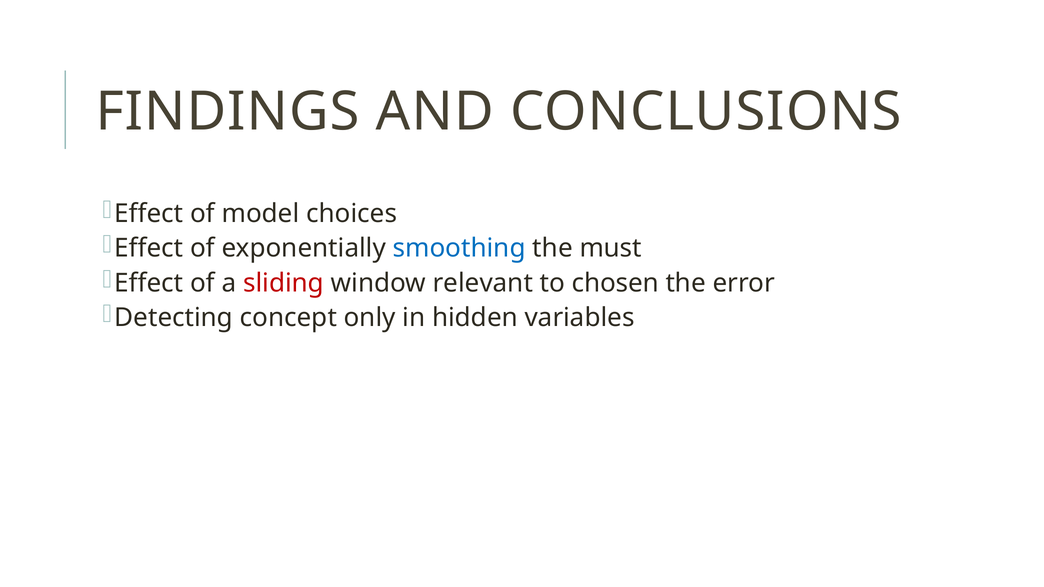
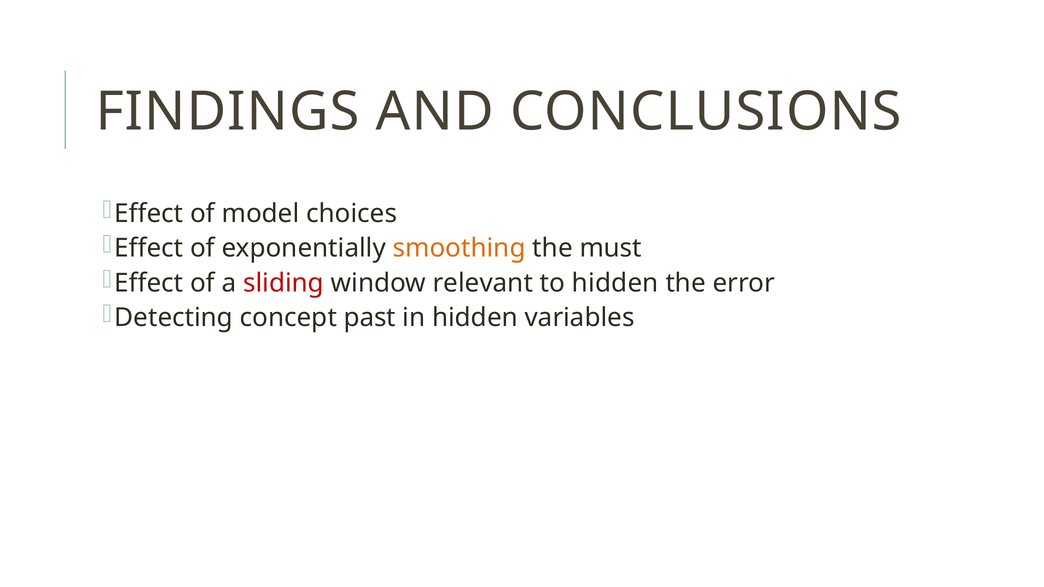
smoothing colour: blue -> orange
to chosen: chosen -> hidden
only: only -> past
